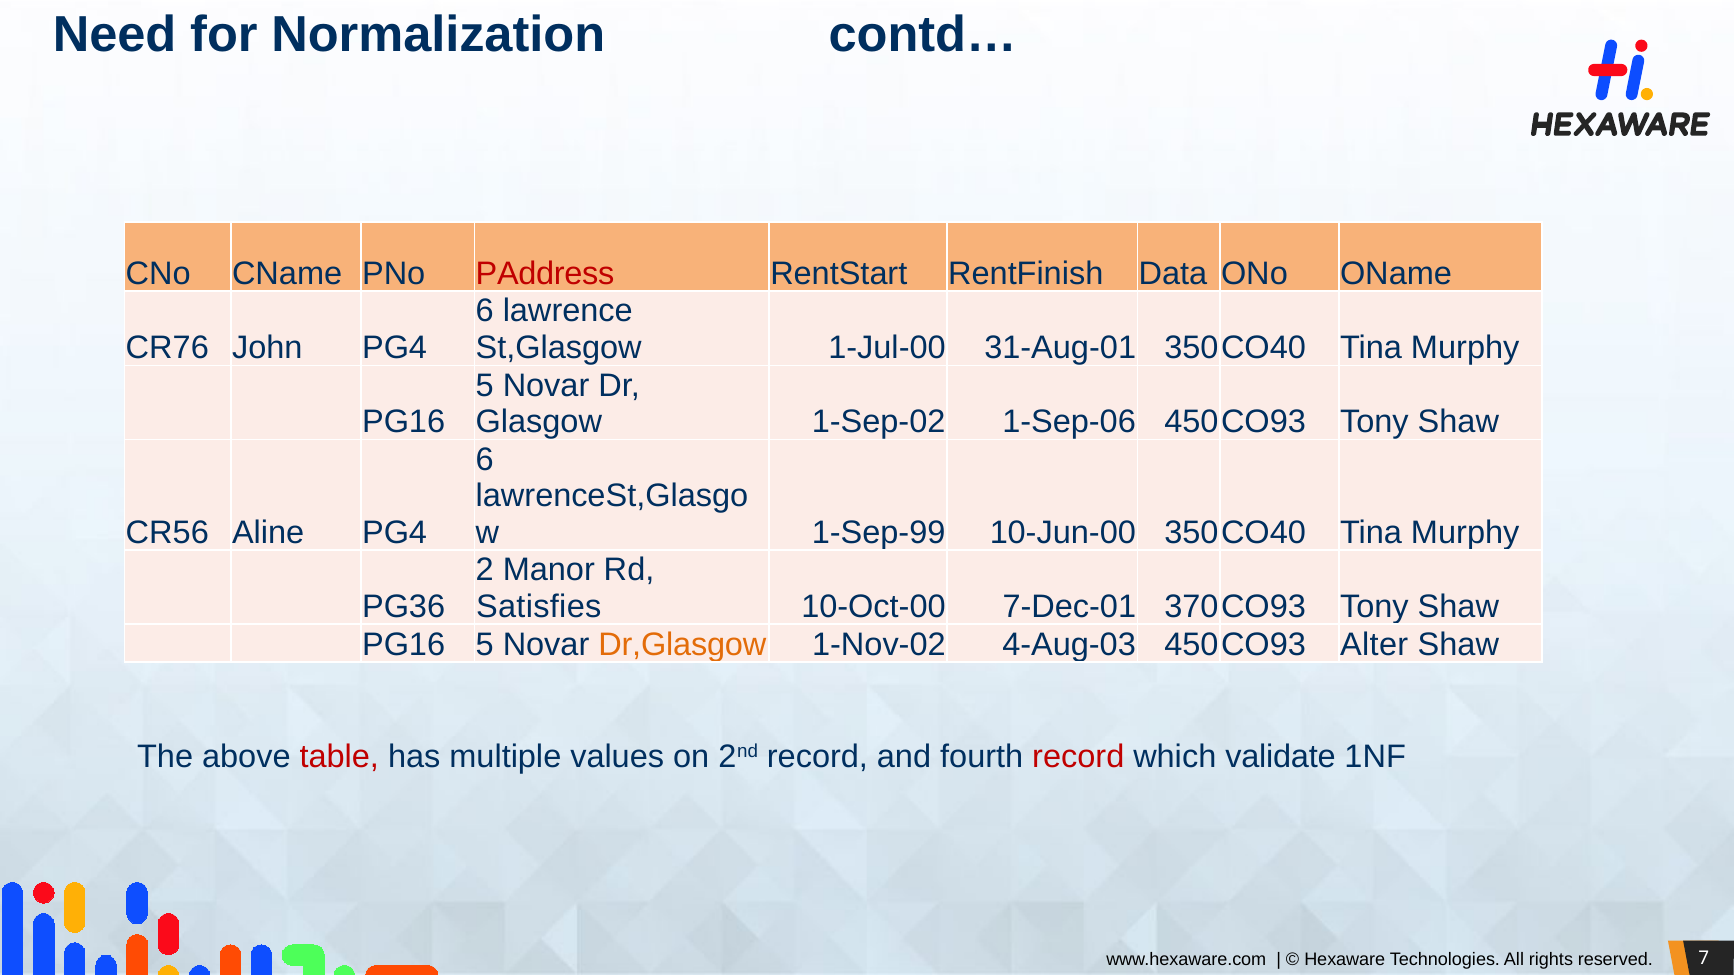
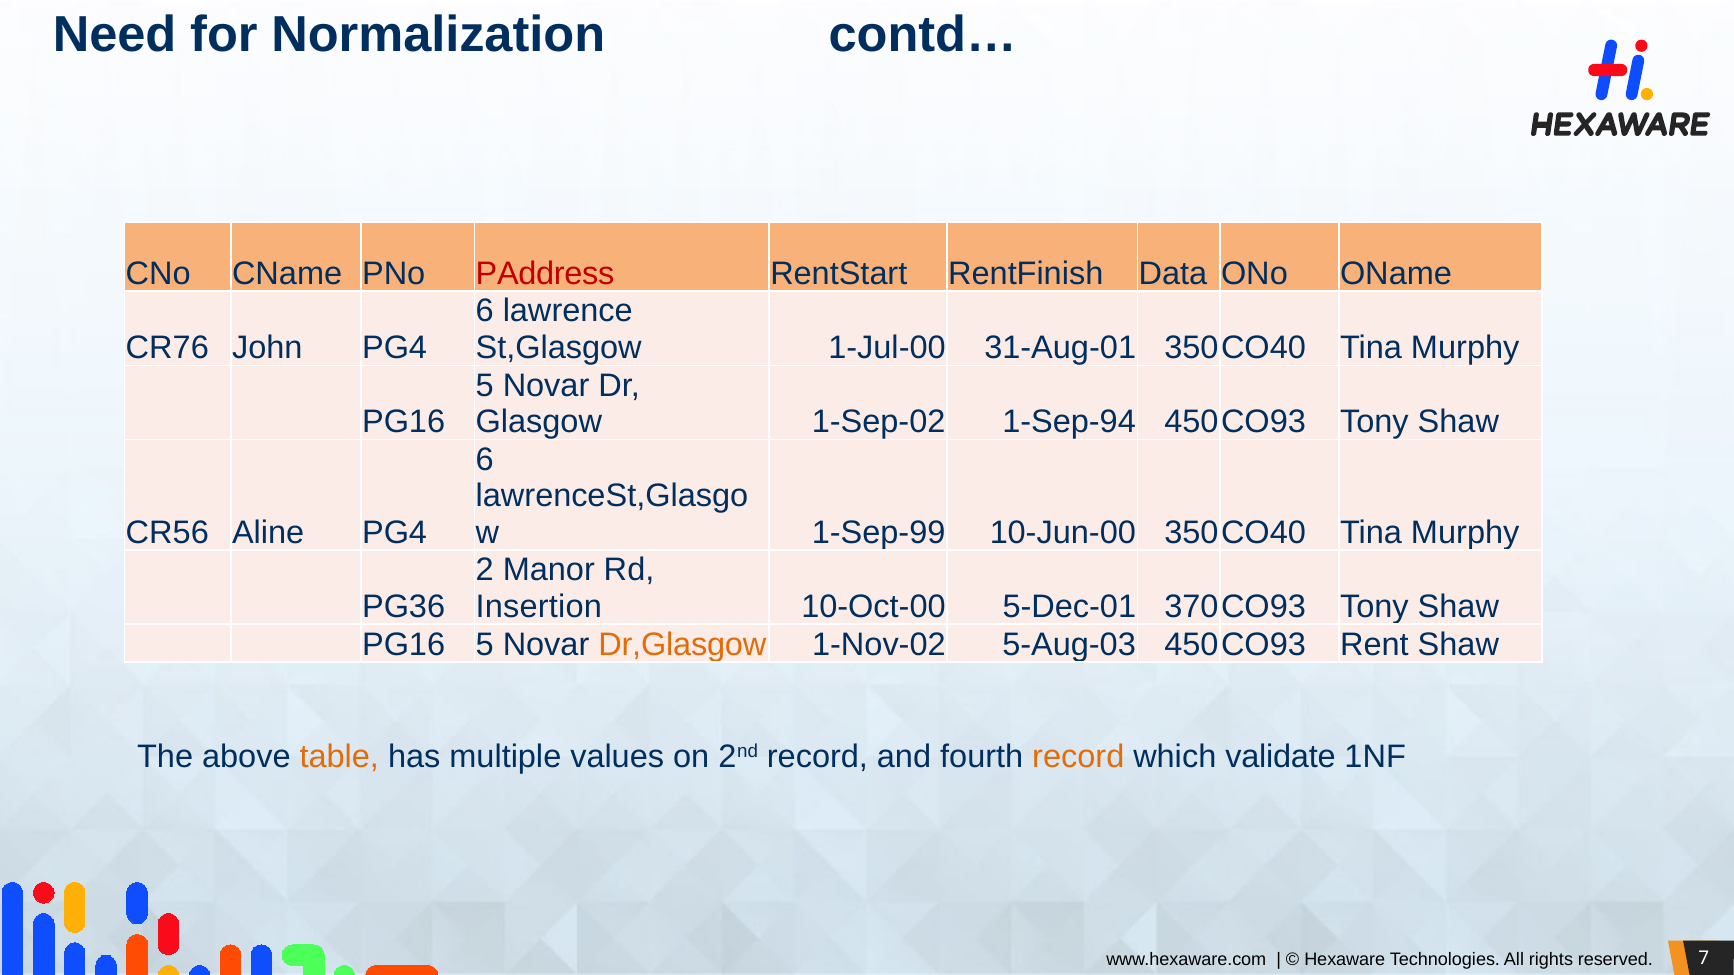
1-Sep-06: 1-Sep-06 -> 1-Sep-94
Satisfies: Satisfies -> Insertion
7-Dec-01: 7-Dec-01 -> 5-Dec-01
4-Aug-03: 4-Aug-03 -> 5-Aug-03
Alter: Alter -> Rent
table colour: red -> orange
record at (1078, 757) colour: red -> orange
